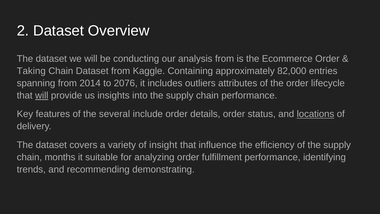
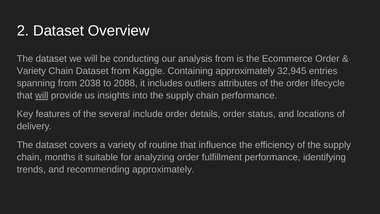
Taking at (31, 71): Taking -> Variety
82,000: 82,000 -> 32,945
2014: 2014 -> 2038
2076: 2076 -> 2088
locations underline: present -> none
insight: insight -> routine
recommending demonstrating: demonstrating -> approximately
